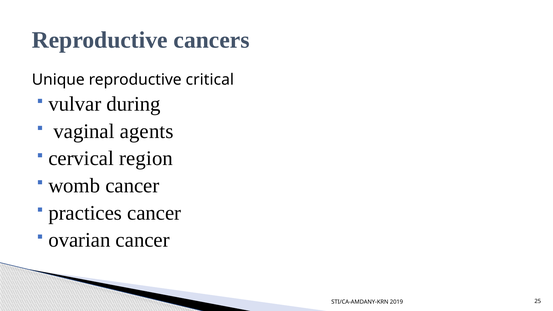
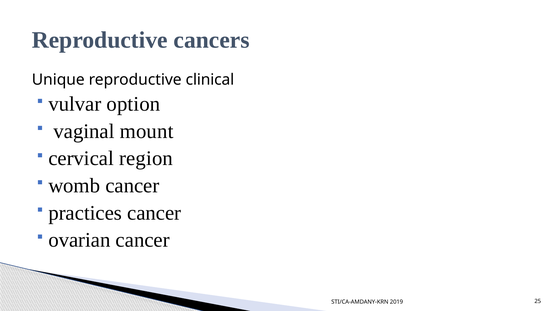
critical: critical -> clinical
during: during -> option
agents: agents -> mount
